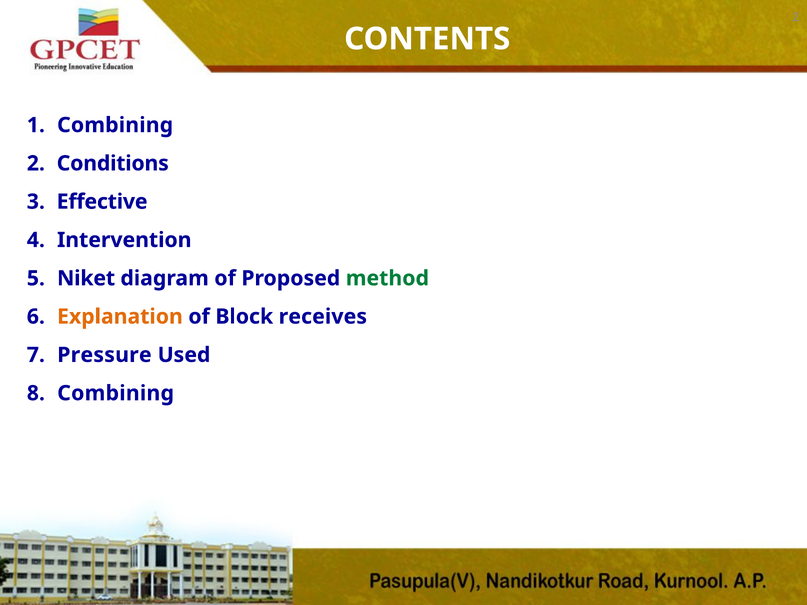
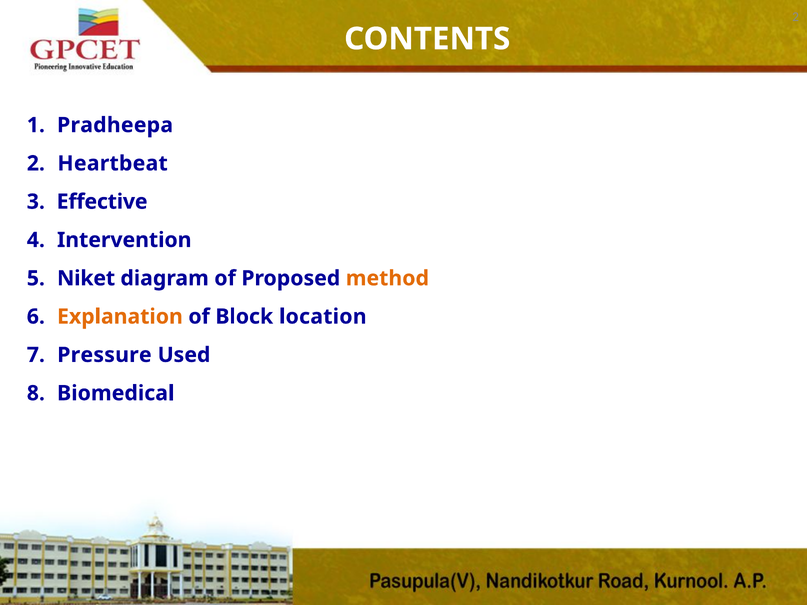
Combining at (115, 125): Combining -> Pradheepa
Conditions: Conditions -> Heartbeat
method colour: green -> orange
receives: receives -> location
Combining at (116, 393): Combining -> Biomedical
